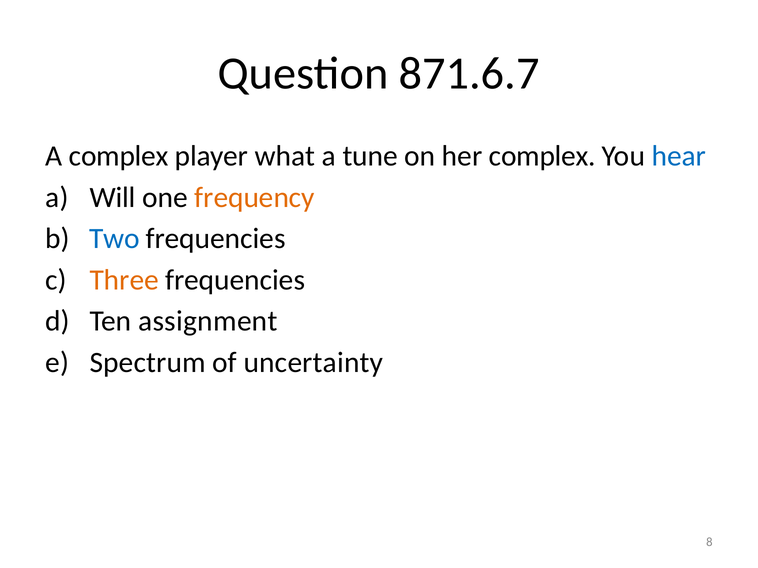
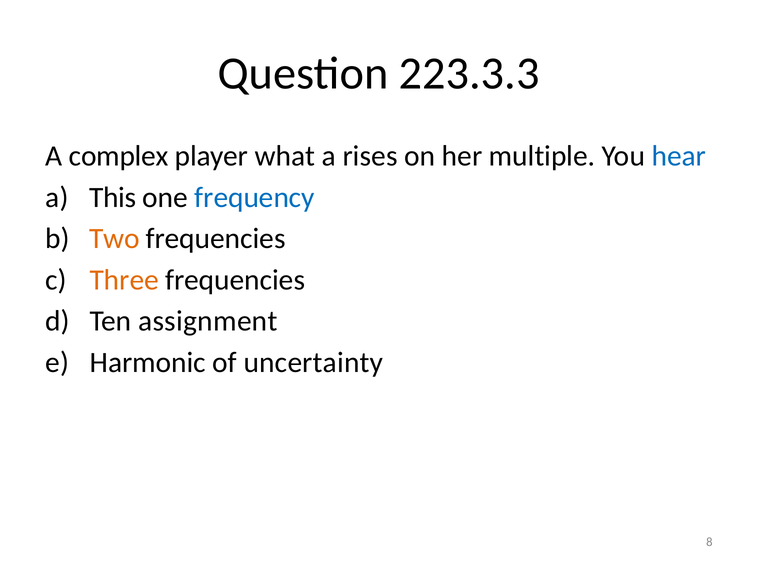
871.6.7: 871.6.7 -> 223.3.3
tune: tune -> rises
her complex: complex -> multiple
Will: Will -> This
frequency colour: orange -> blue
Two colour: blue -> orange
Spectrum: Spectrum -> Harmonic
